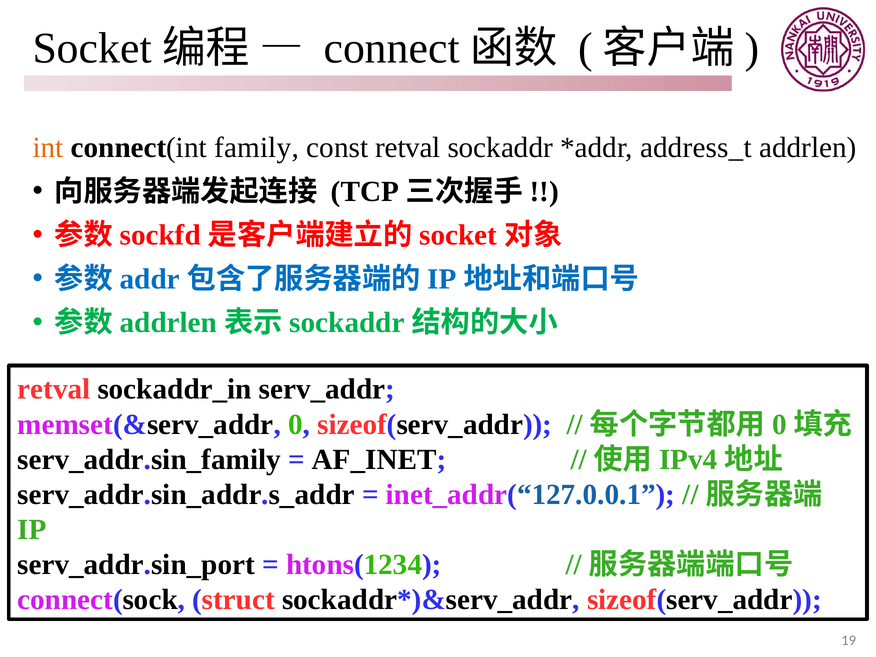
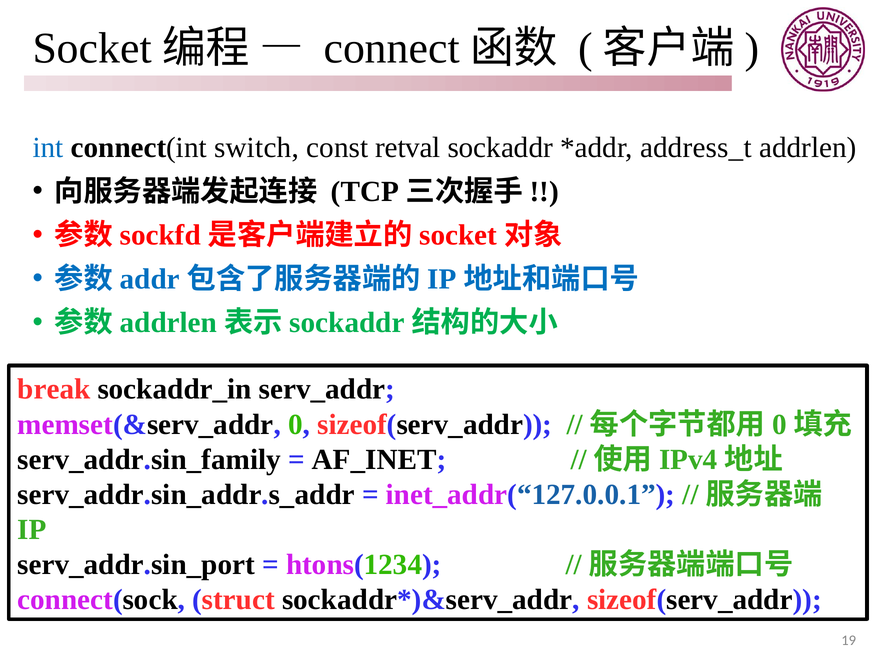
int colour: orange -> blue
family: family -> switch
retval at (54, 389): retval -> break
